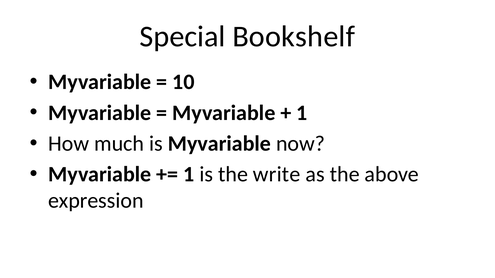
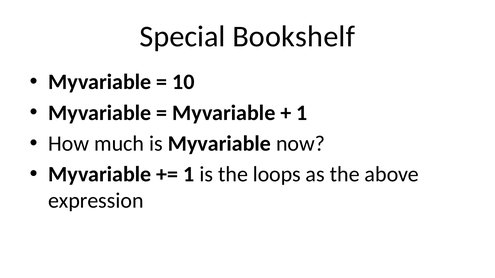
write: write -> loops
